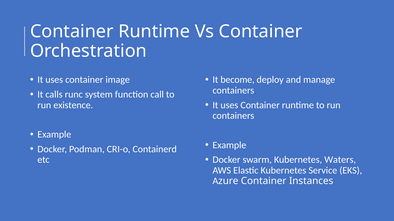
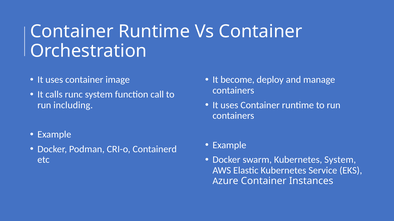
existence: existence -> including
Kubernetes Waters: Waters -> System
